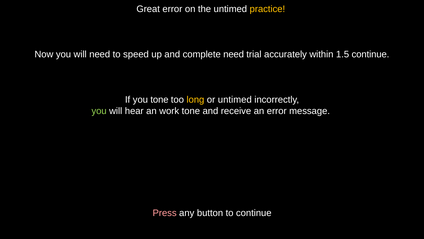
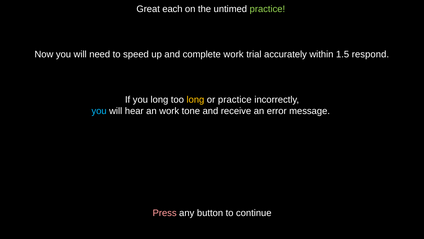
Great error: error -> each
practice at (267, 9) colour: yellow -> light green
complete need: need -> work
1.5 continue: continue -> respond
you tone: tone -> long
or untimed: untimed -> practice
you at (99, 111) colour: light green -> light blue
